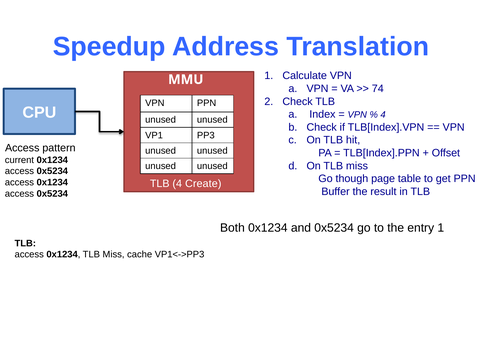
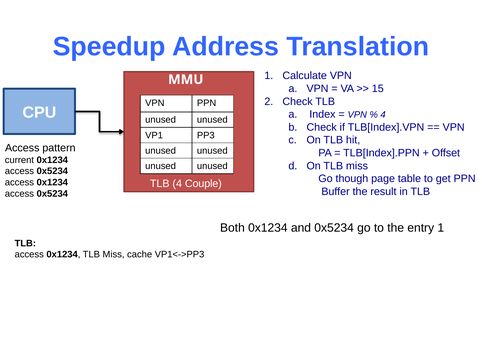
74: 74 -> 15
Create: Create -> Couple
